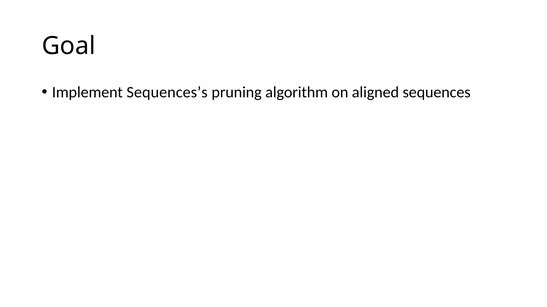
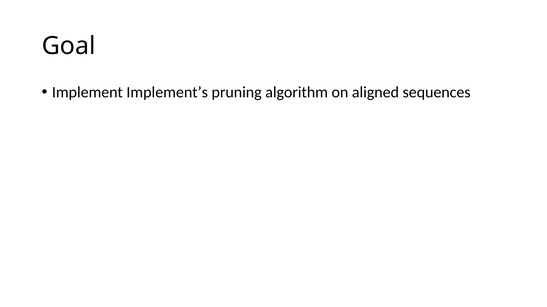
Sequences’s: Sequences’s -> Implement’s
